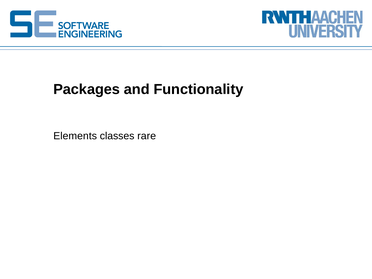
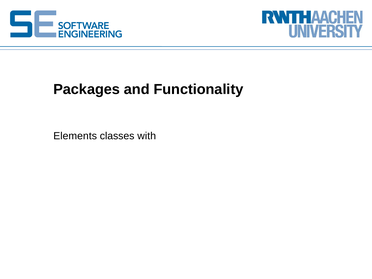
rare: rare -> with
